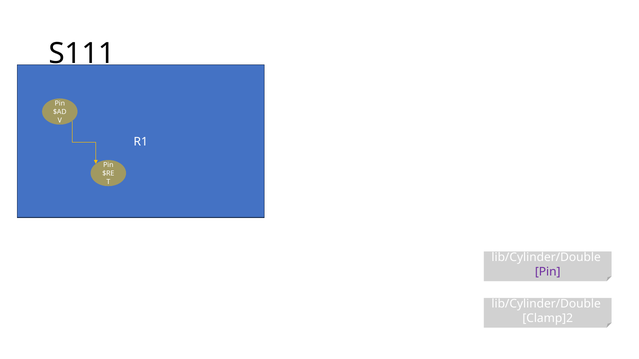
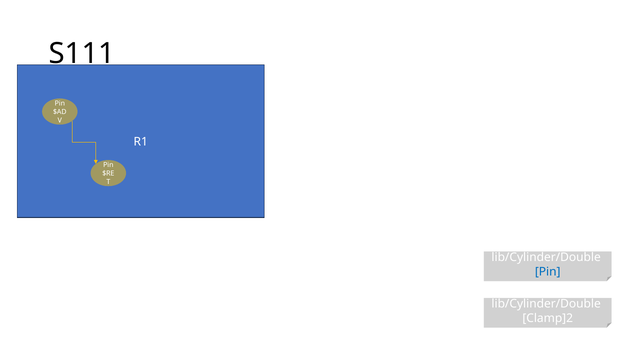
Pin at (548, 272) colour: purple -> blue
